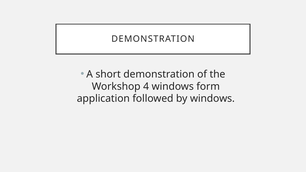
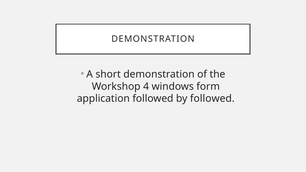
by windows: windows -> followed
